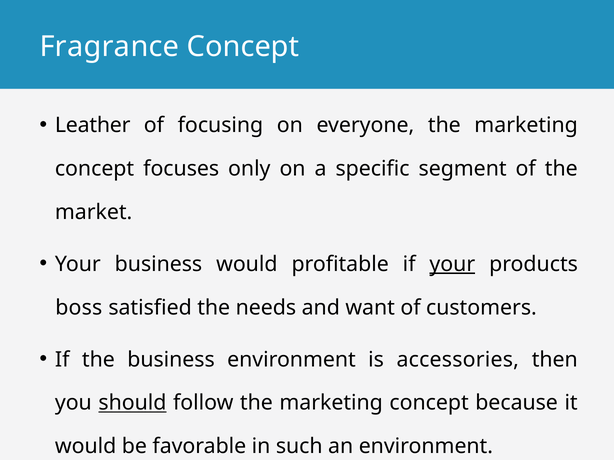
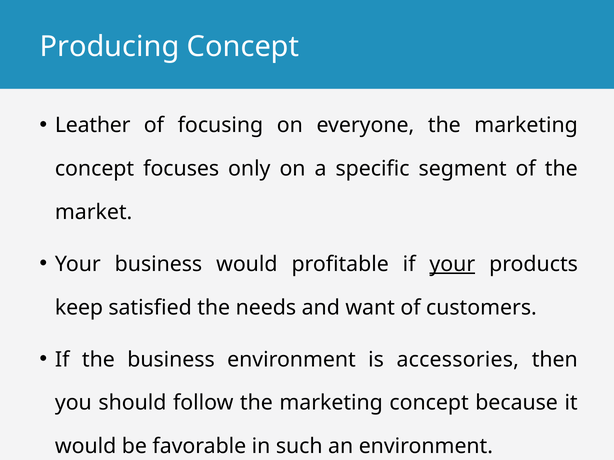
Fragrance: Fragrance -> Producing
boss: boss -> keep
should underline: present -> none
